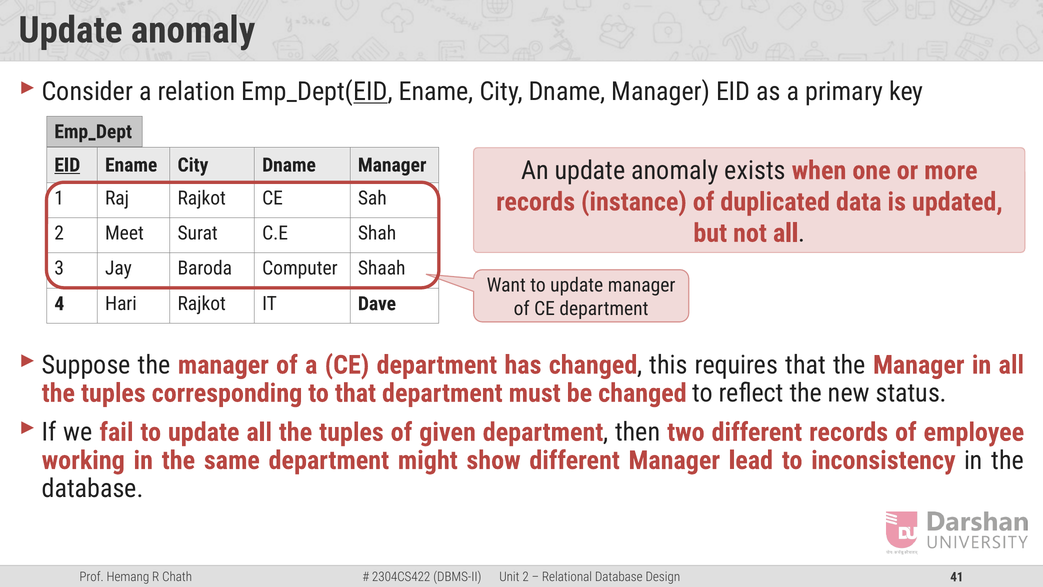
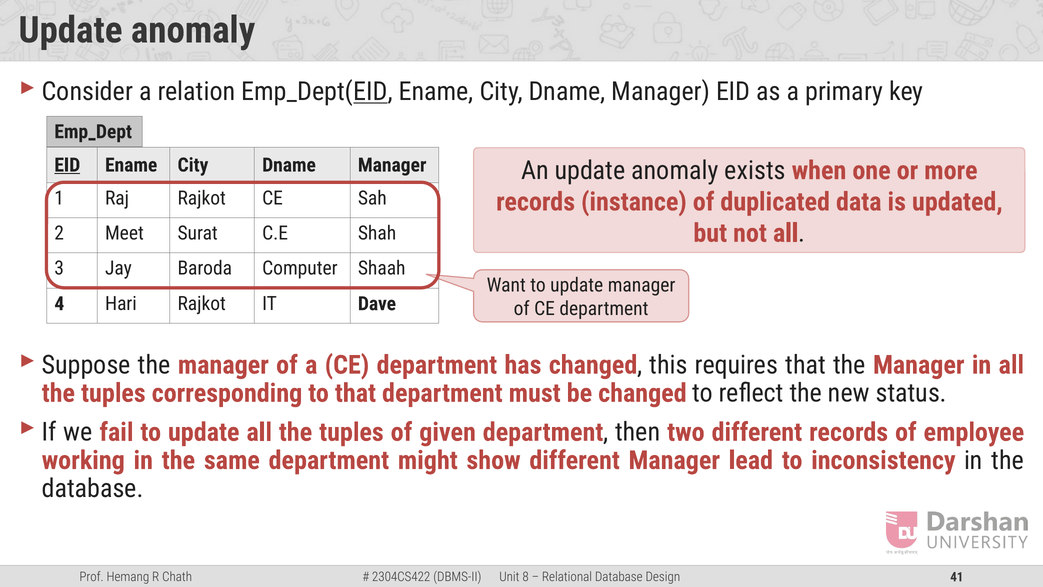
2 at (526, 577): 2 -> 8
